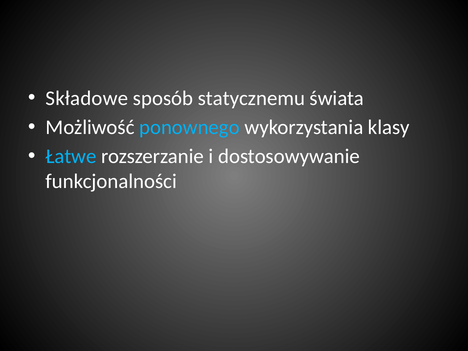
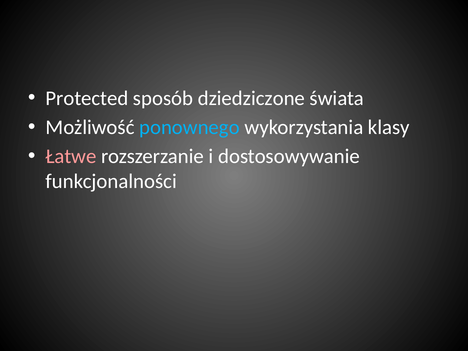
Składowe: Składowe -> Protected
statycznemu: statycznemu -> dziedziczone
Łatwe colour: light blue -> pink
